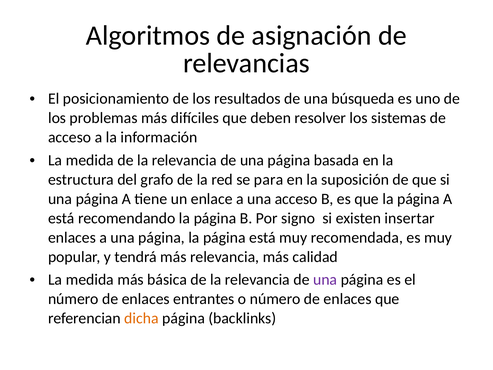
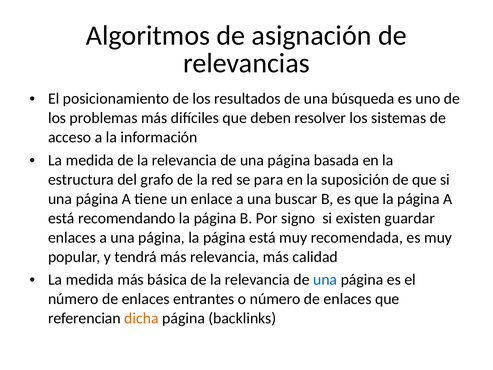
una acceso: acceso -> buscar
insertar: insertar -> guardar
una at (325, 280) colour: purple -> blue
